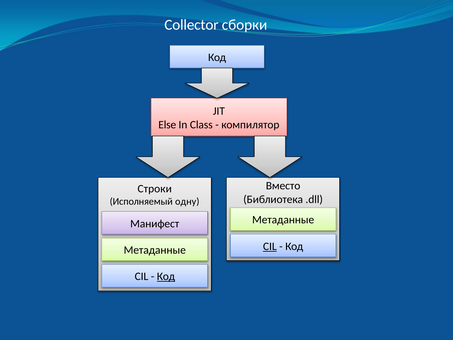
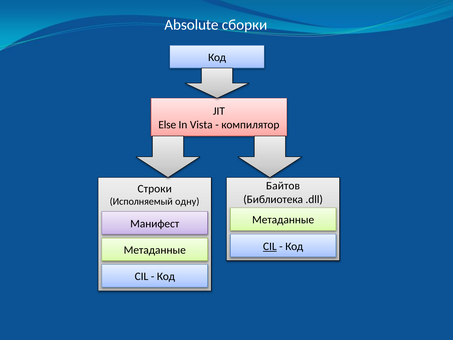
Collector: Collector -> Absolute
Class: Class -> Vista
Вместо: Вместо -> Байтов
Код at (166, 276) underline: present -> none
